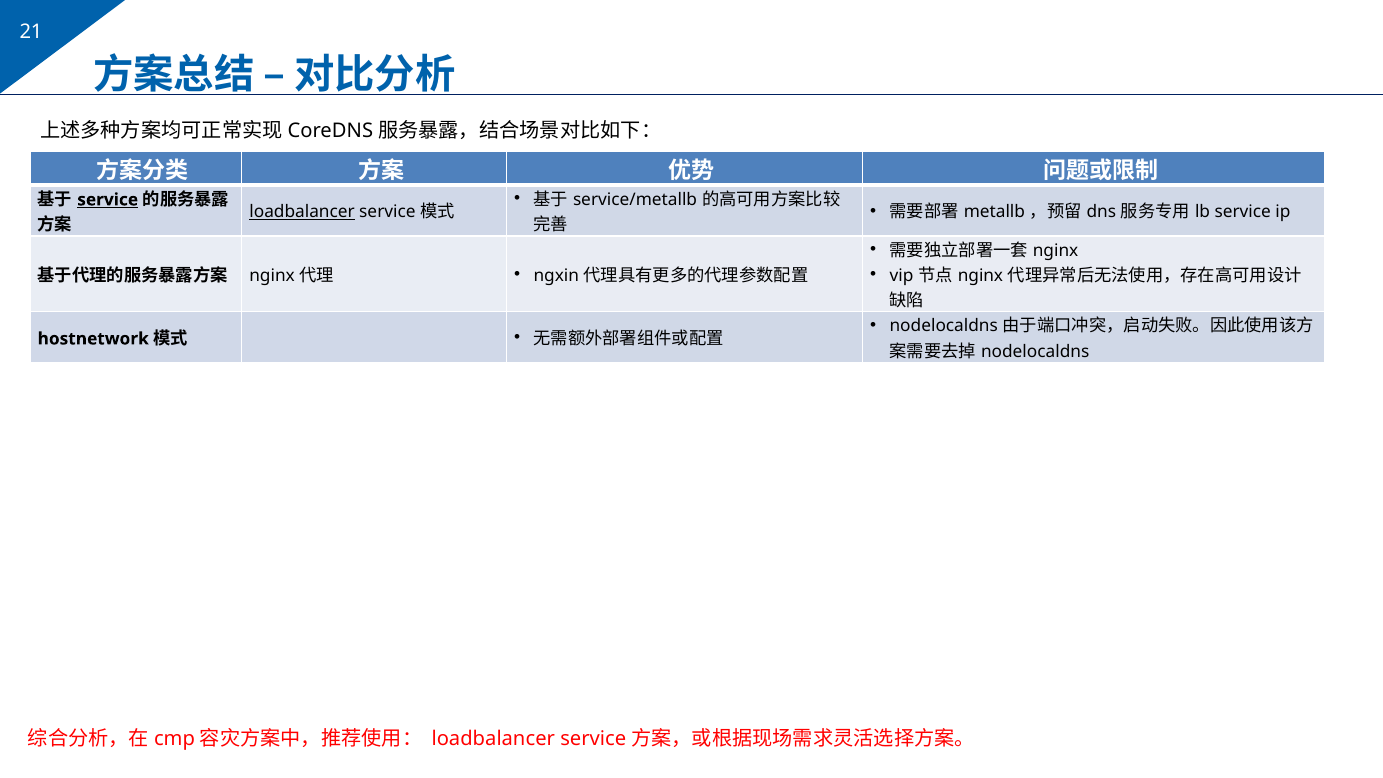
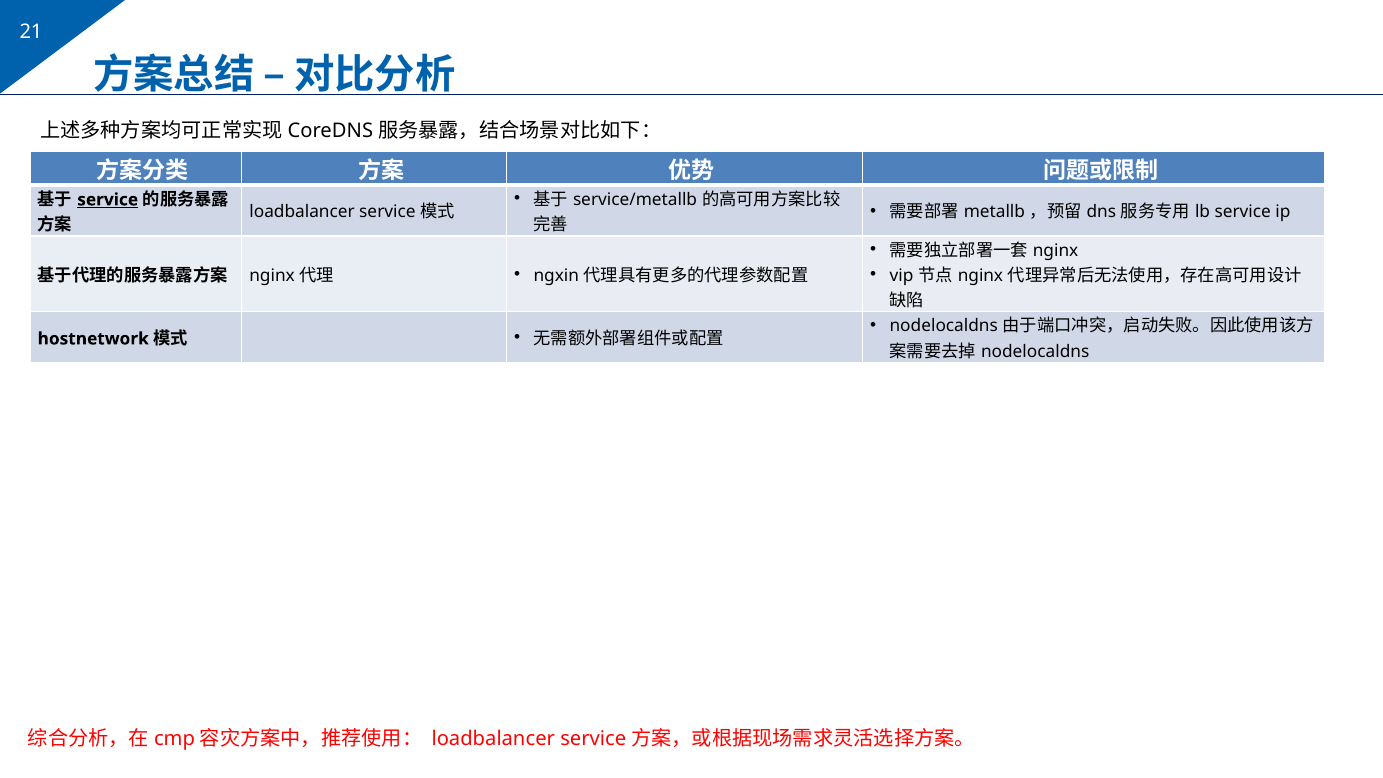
loadbalancer at (302, 212) underline: present -> none
